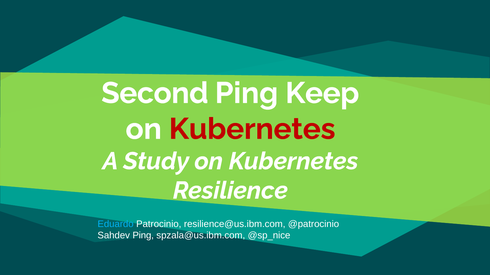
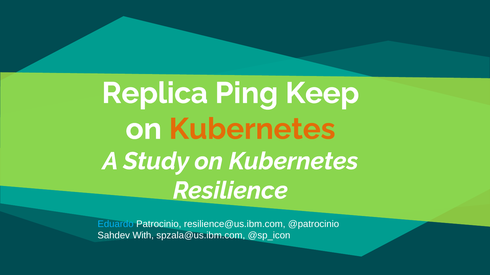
Second: Second -> Replica
Kubernetes at (252, 129) colour: red -> orange
Sahdev Ping: Ping -> With
@sp_nice: @sp_nice -> @sp_icon
